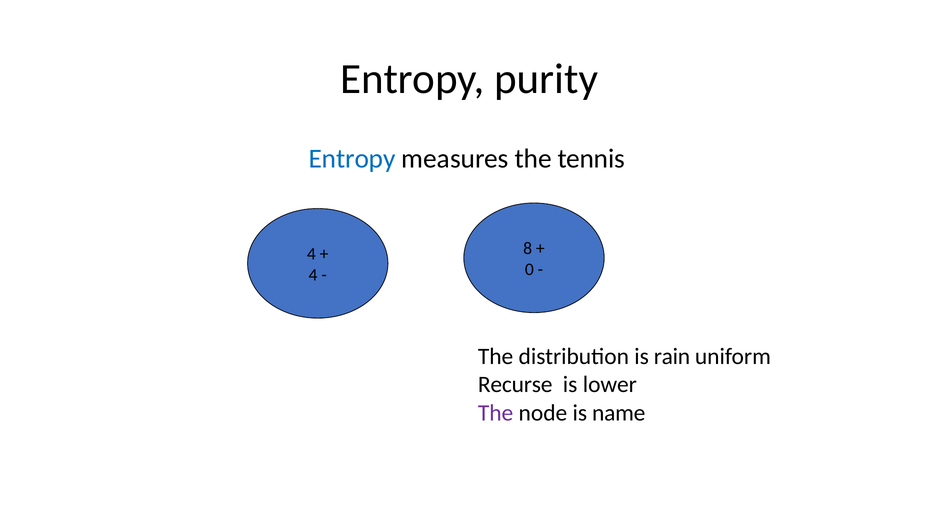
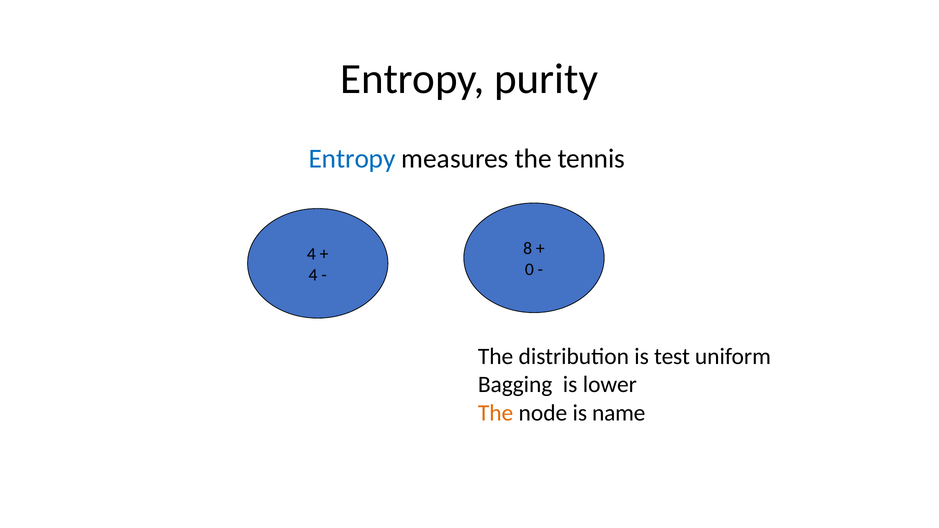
rain: rain -> test
Recurse: Recurse -> Bagging
The at (496, 413) colour: purple -> orange
